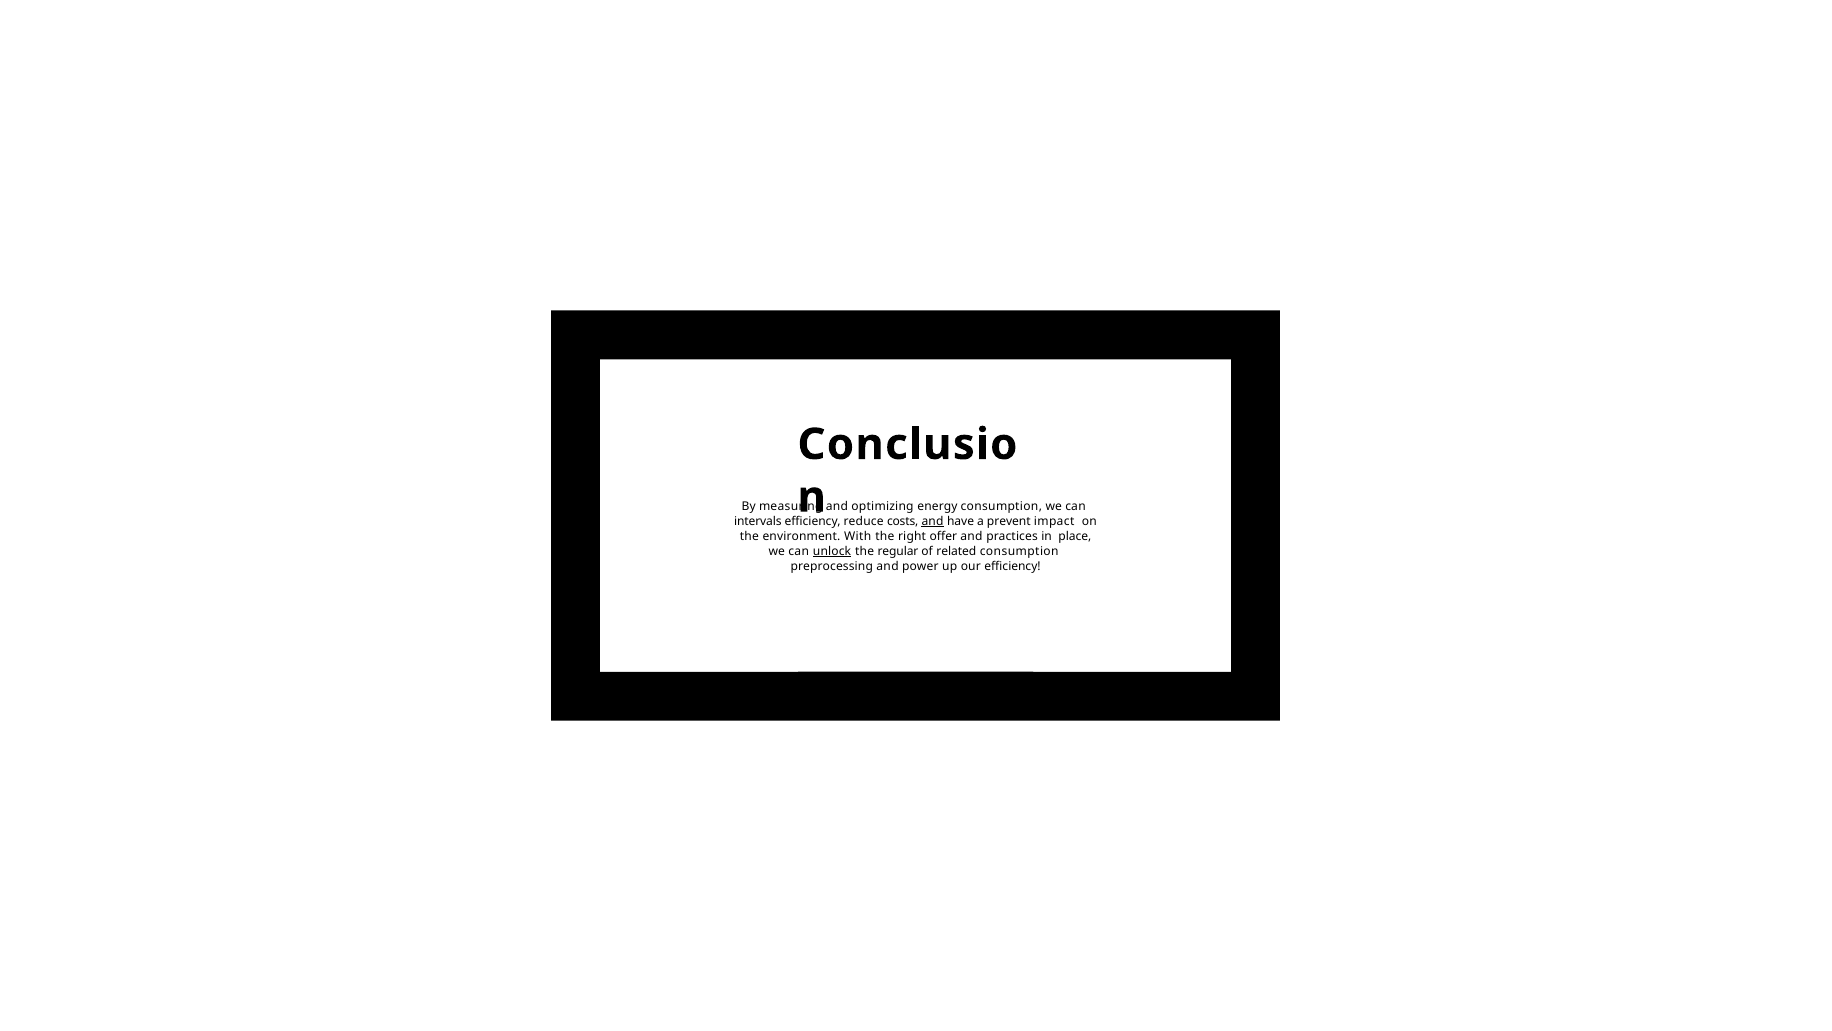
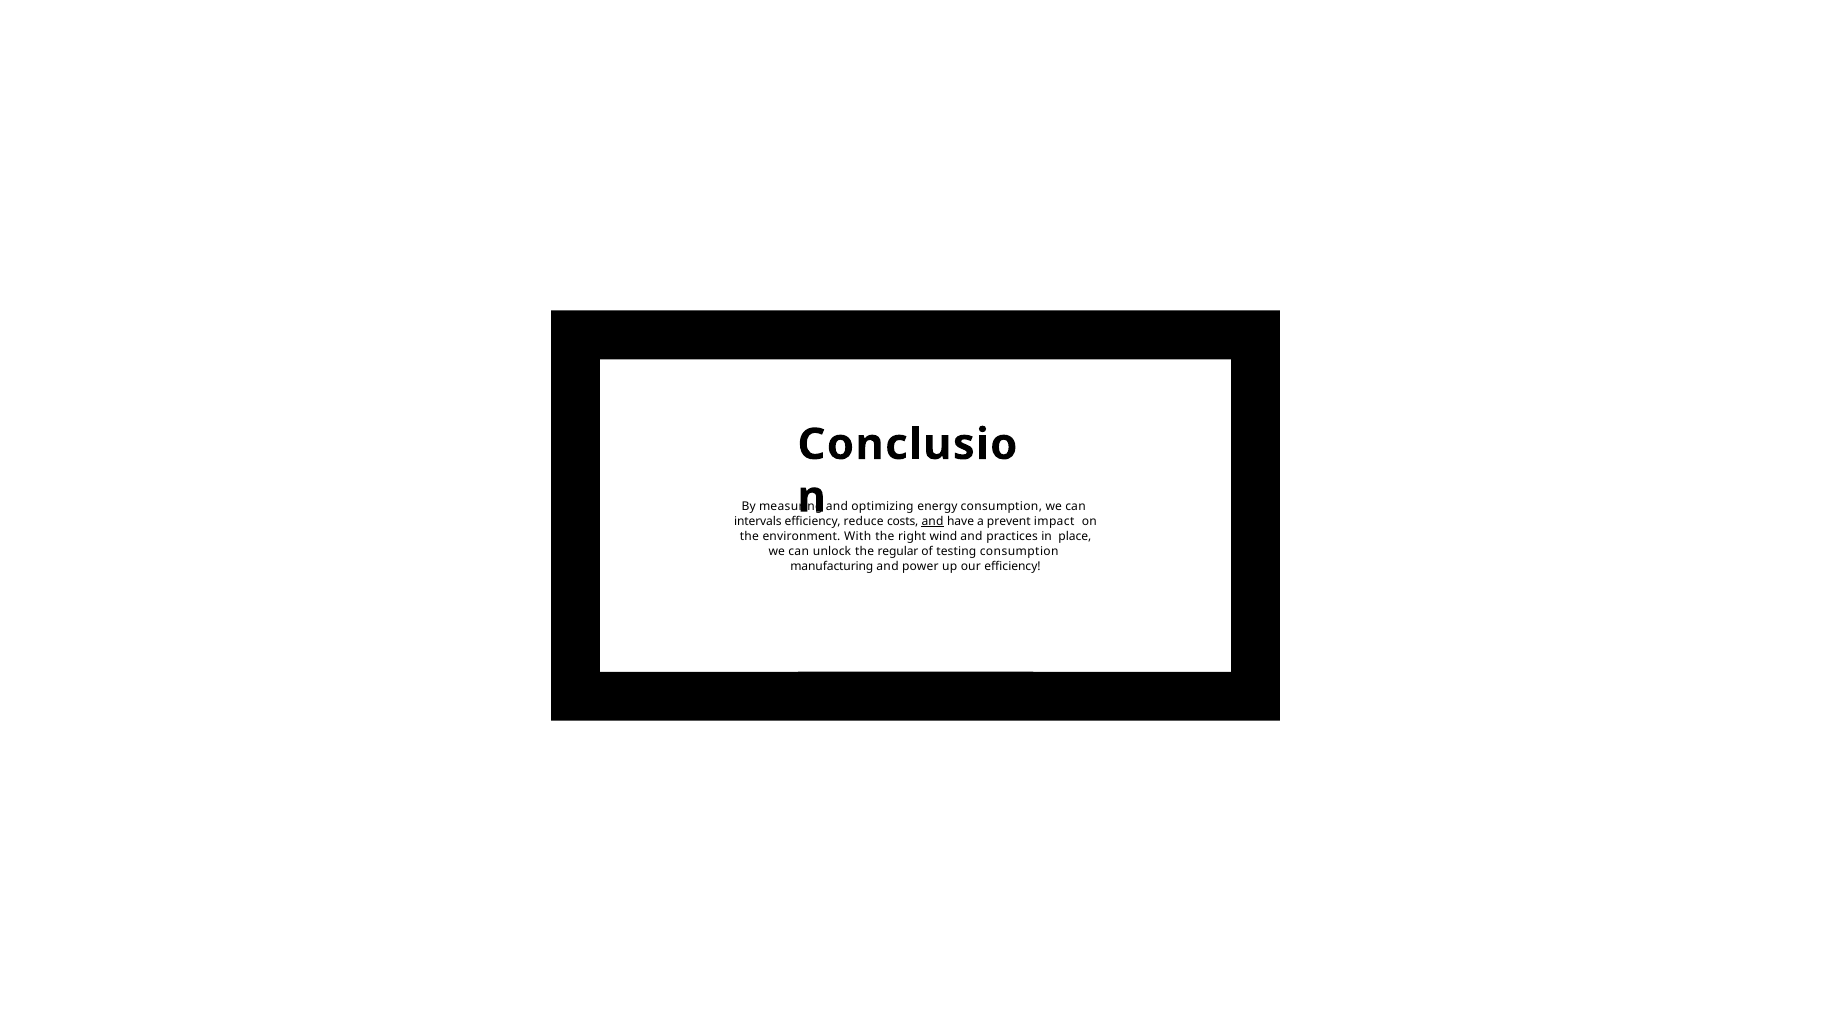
offer: offer -> wind
unlock underline: present -> none
related: related -> testing
preprocessing: preprocessing -> manufacturing
